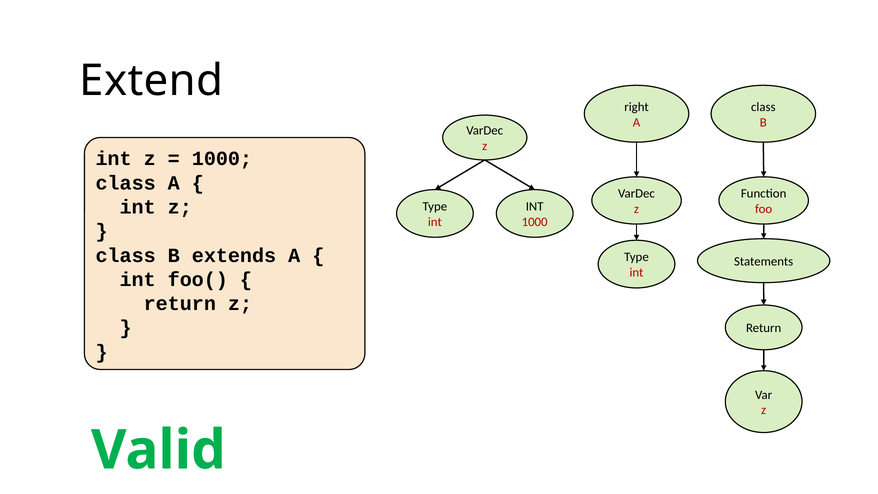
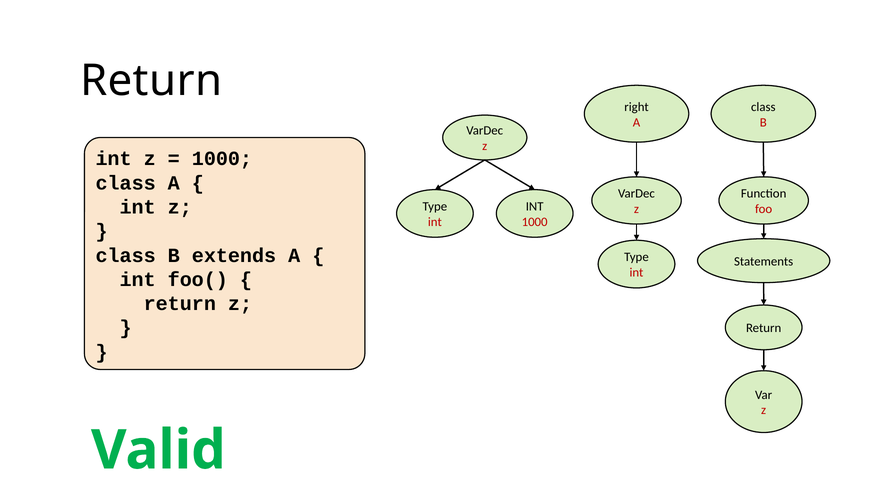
Extend at (151, 81): Extend -> Return
